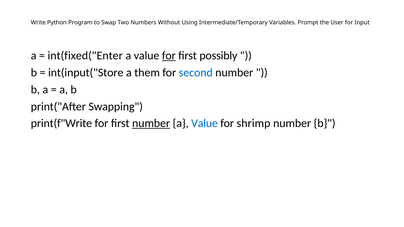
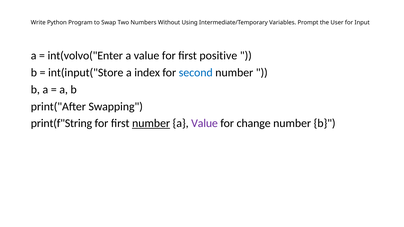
int(fixed("Enter: int(fixed("Enter -> int(volvo("Enter
for at (169, 56) underline: present -> none
possibly: possibly -> positive
them: them -> index
print(f"Write: print(f"Write -> print(f"String
Value at (205, 124) colour: blue -> purple
shrimp: shrimp -> change
